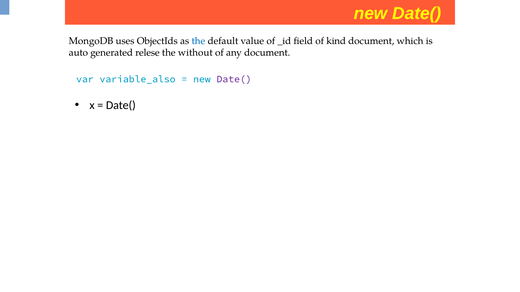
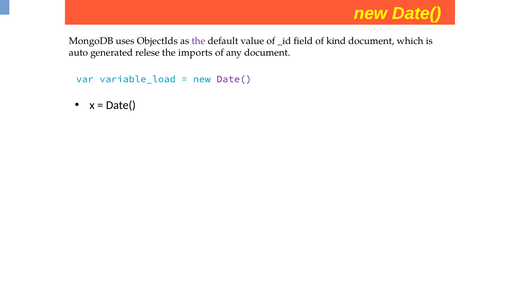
the at (198, 41) colour: blue -> purple
without: without -> imports
variable_also: variable_also -> variable_load
